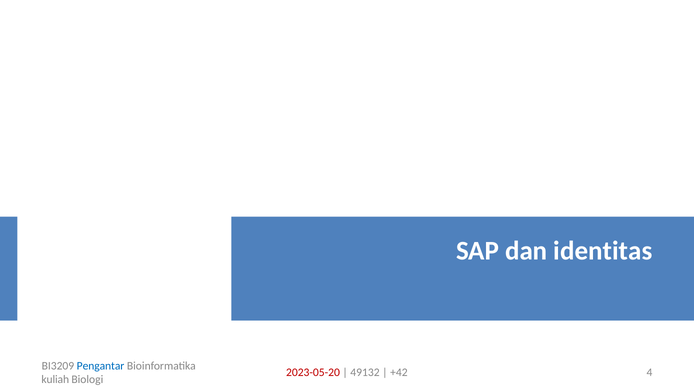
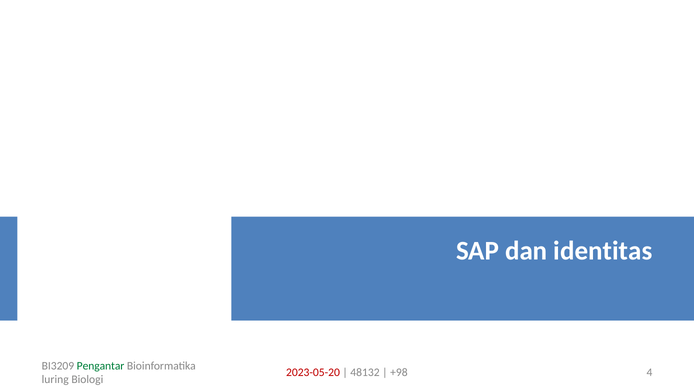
Pengantar colour: blue -> green
49132: 49132 -> 48132
+42: +42 -> +98
kuliah: kuliah -> luring
